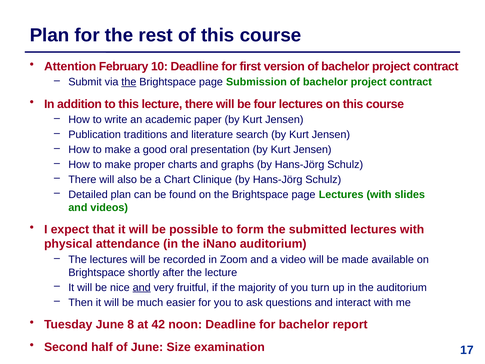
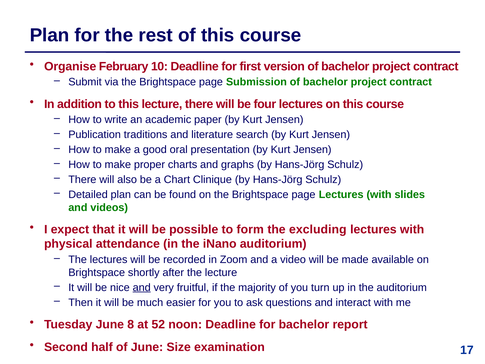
Attention: Attention -> Organise
the at (129, 82) underline: present -> none
submitted: submitted -> excluding
42: 42 -> 52
